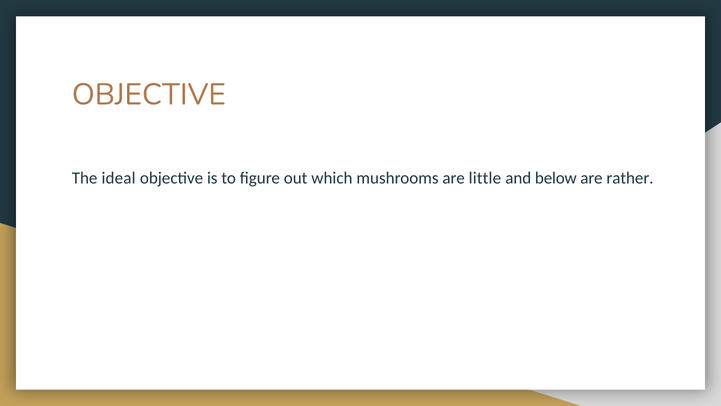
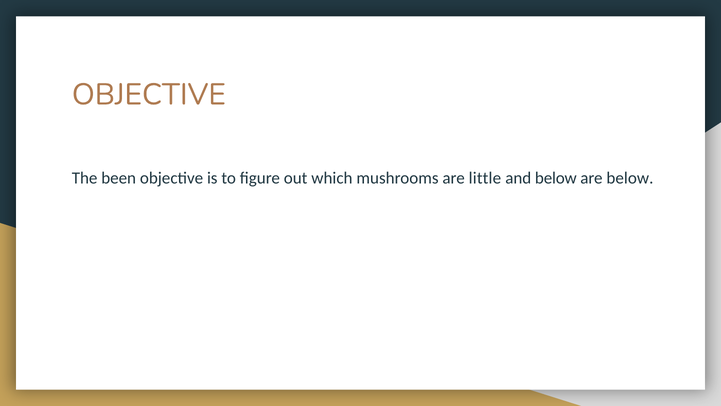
ideal: ideal -> been
are rather: rather -> below
